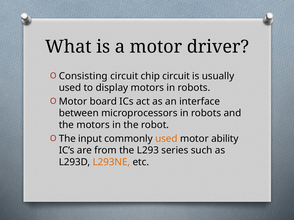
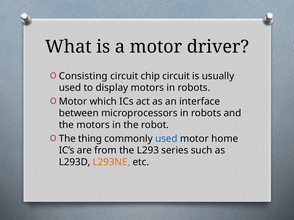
board: board -> which
input: input -> thing
used at (166, 139) colour: orange -> blue
ability: ability -> home
